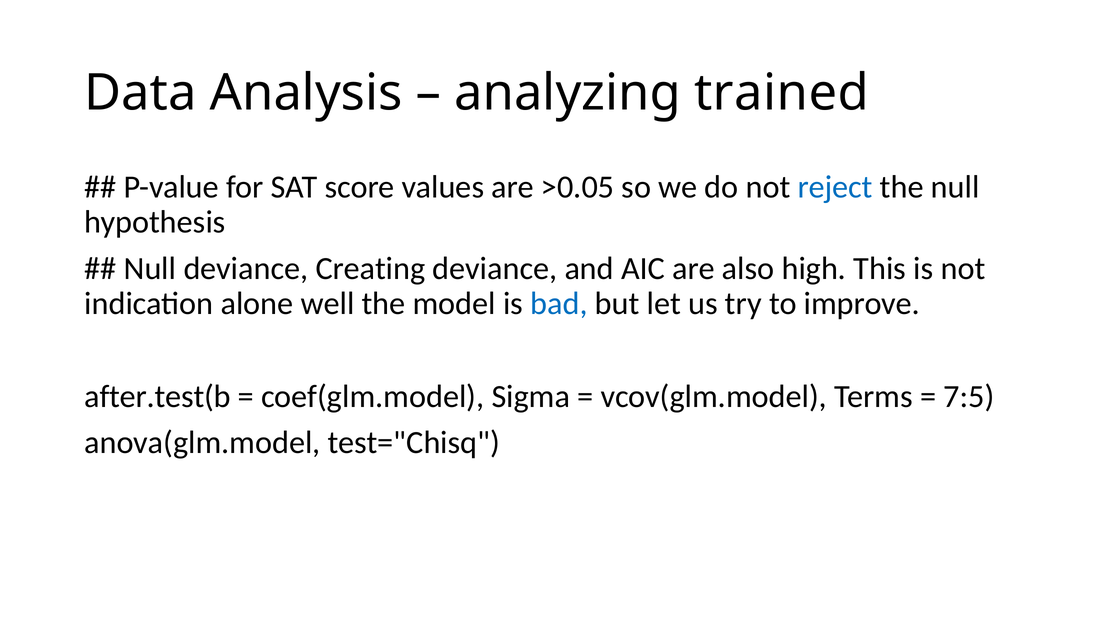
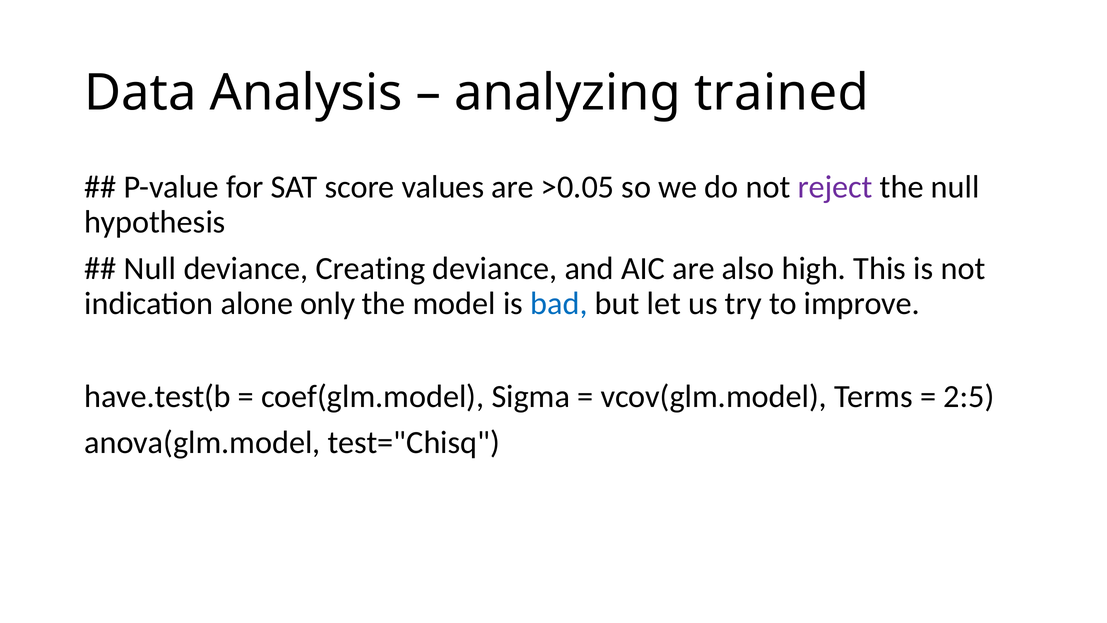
reject colour: blue -> purple
well: well -> only
after.test(b: after.test(b -> have.test(b
7:5: 7:5 -> 2:5
